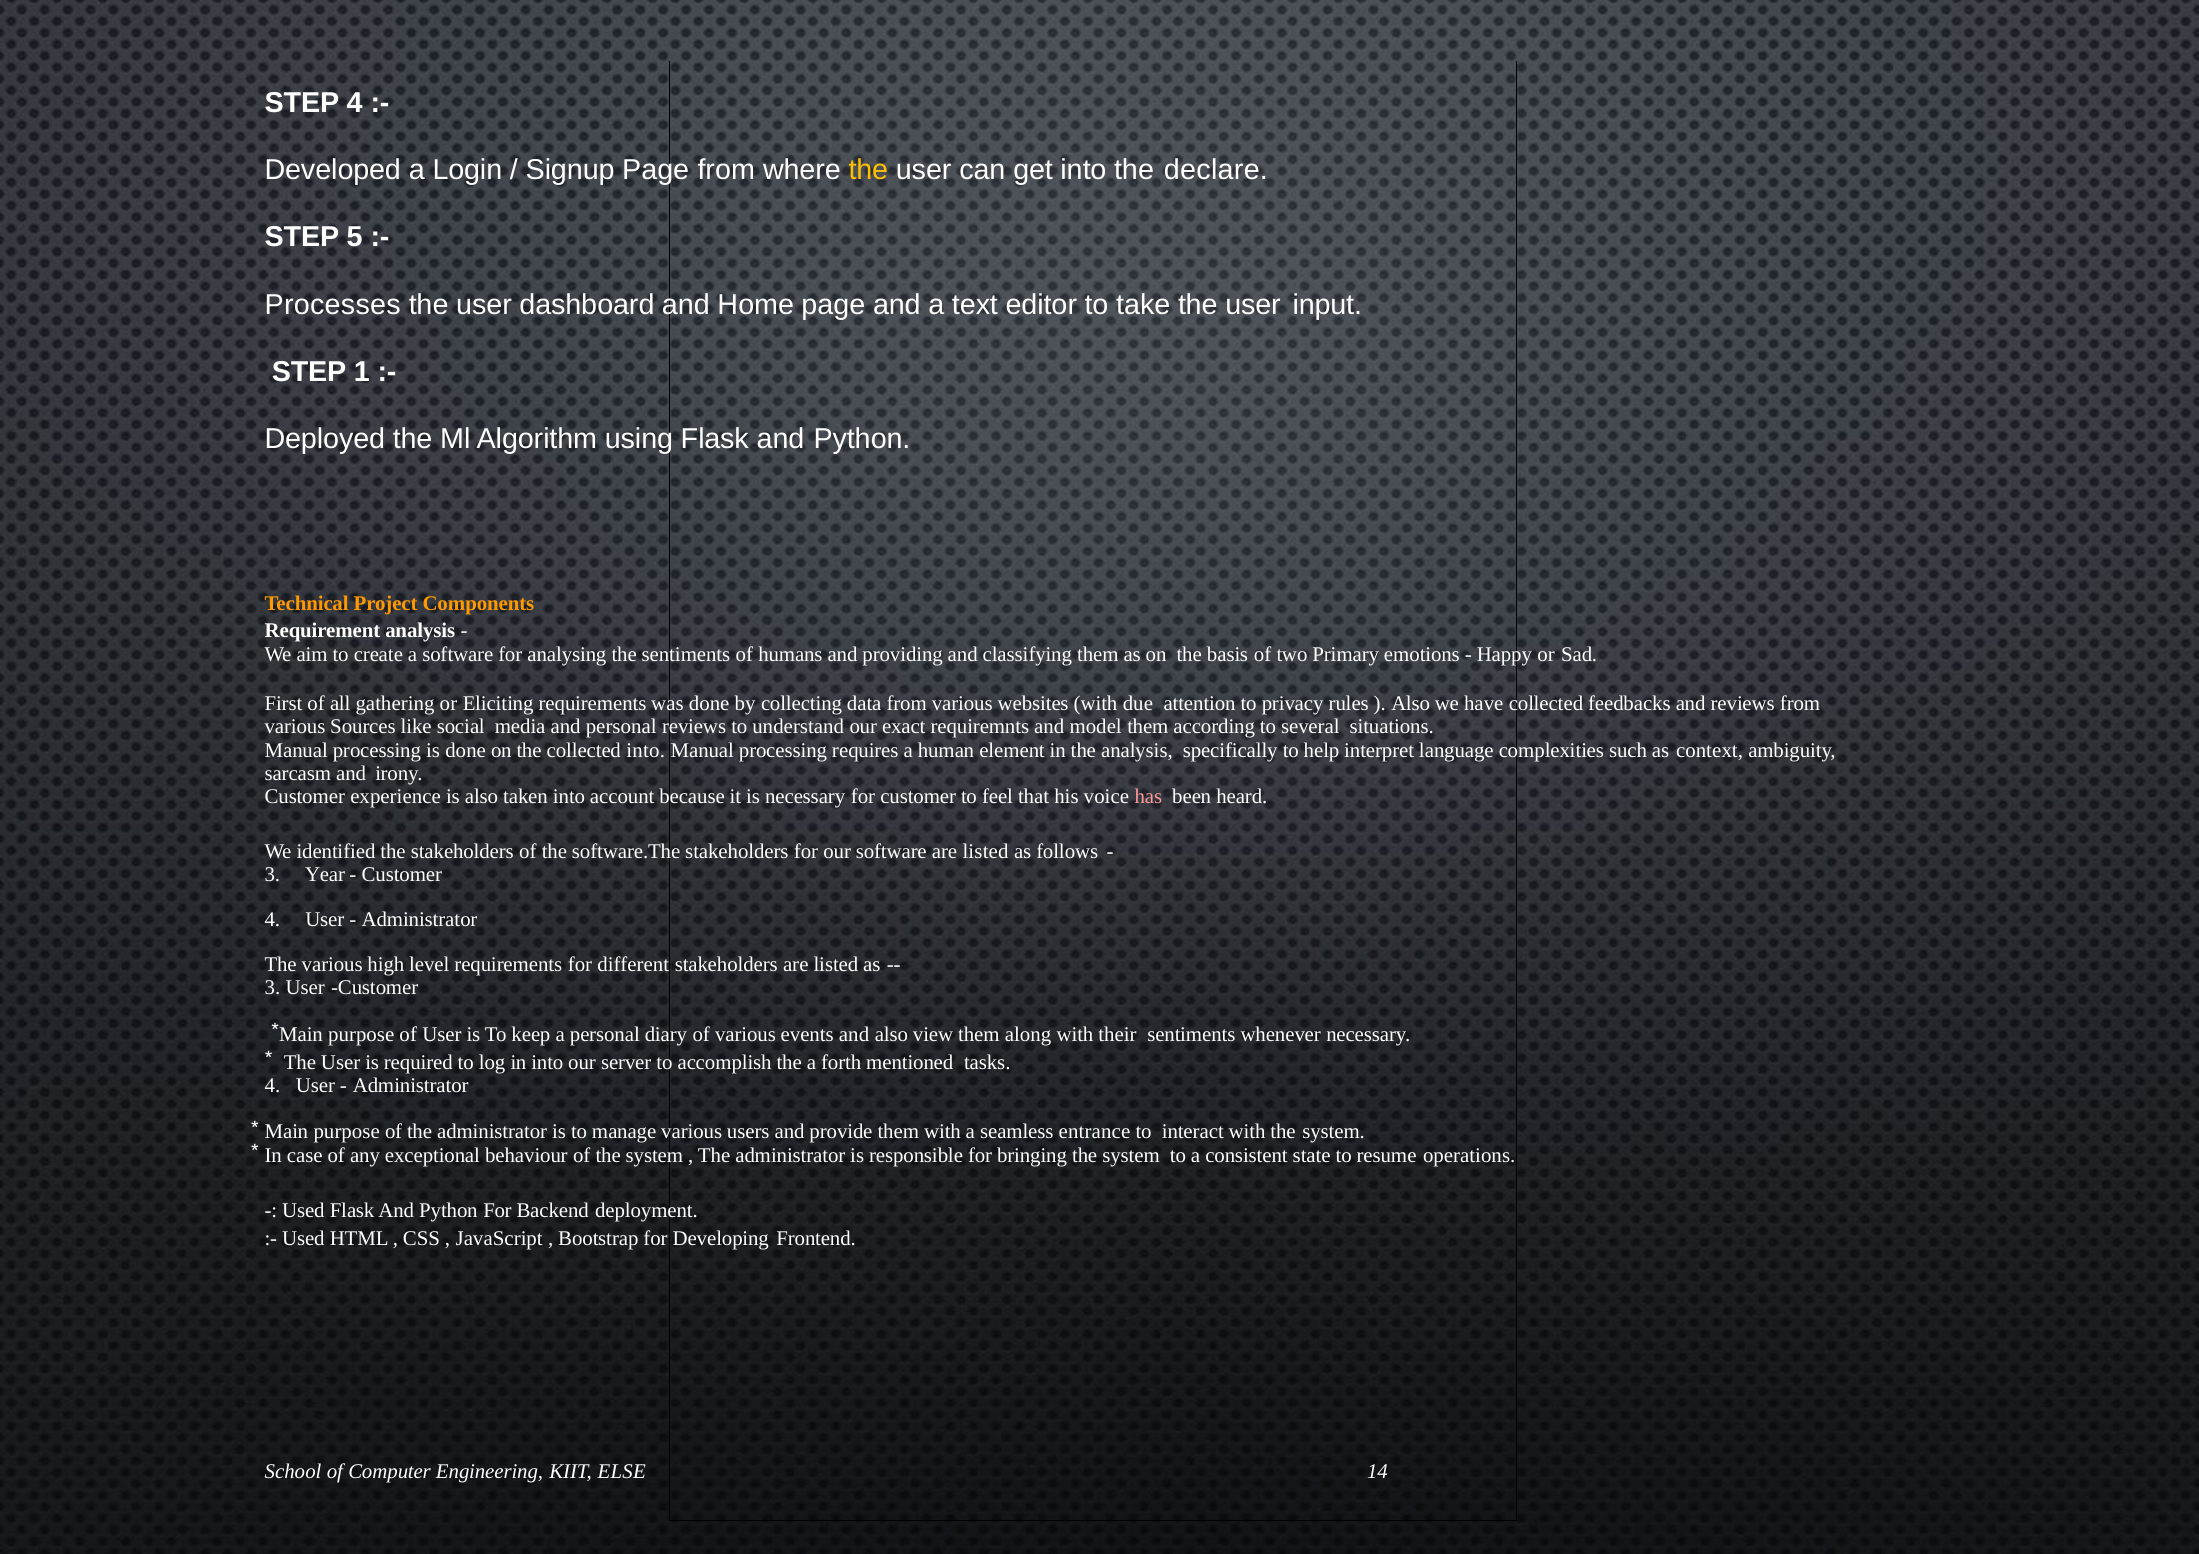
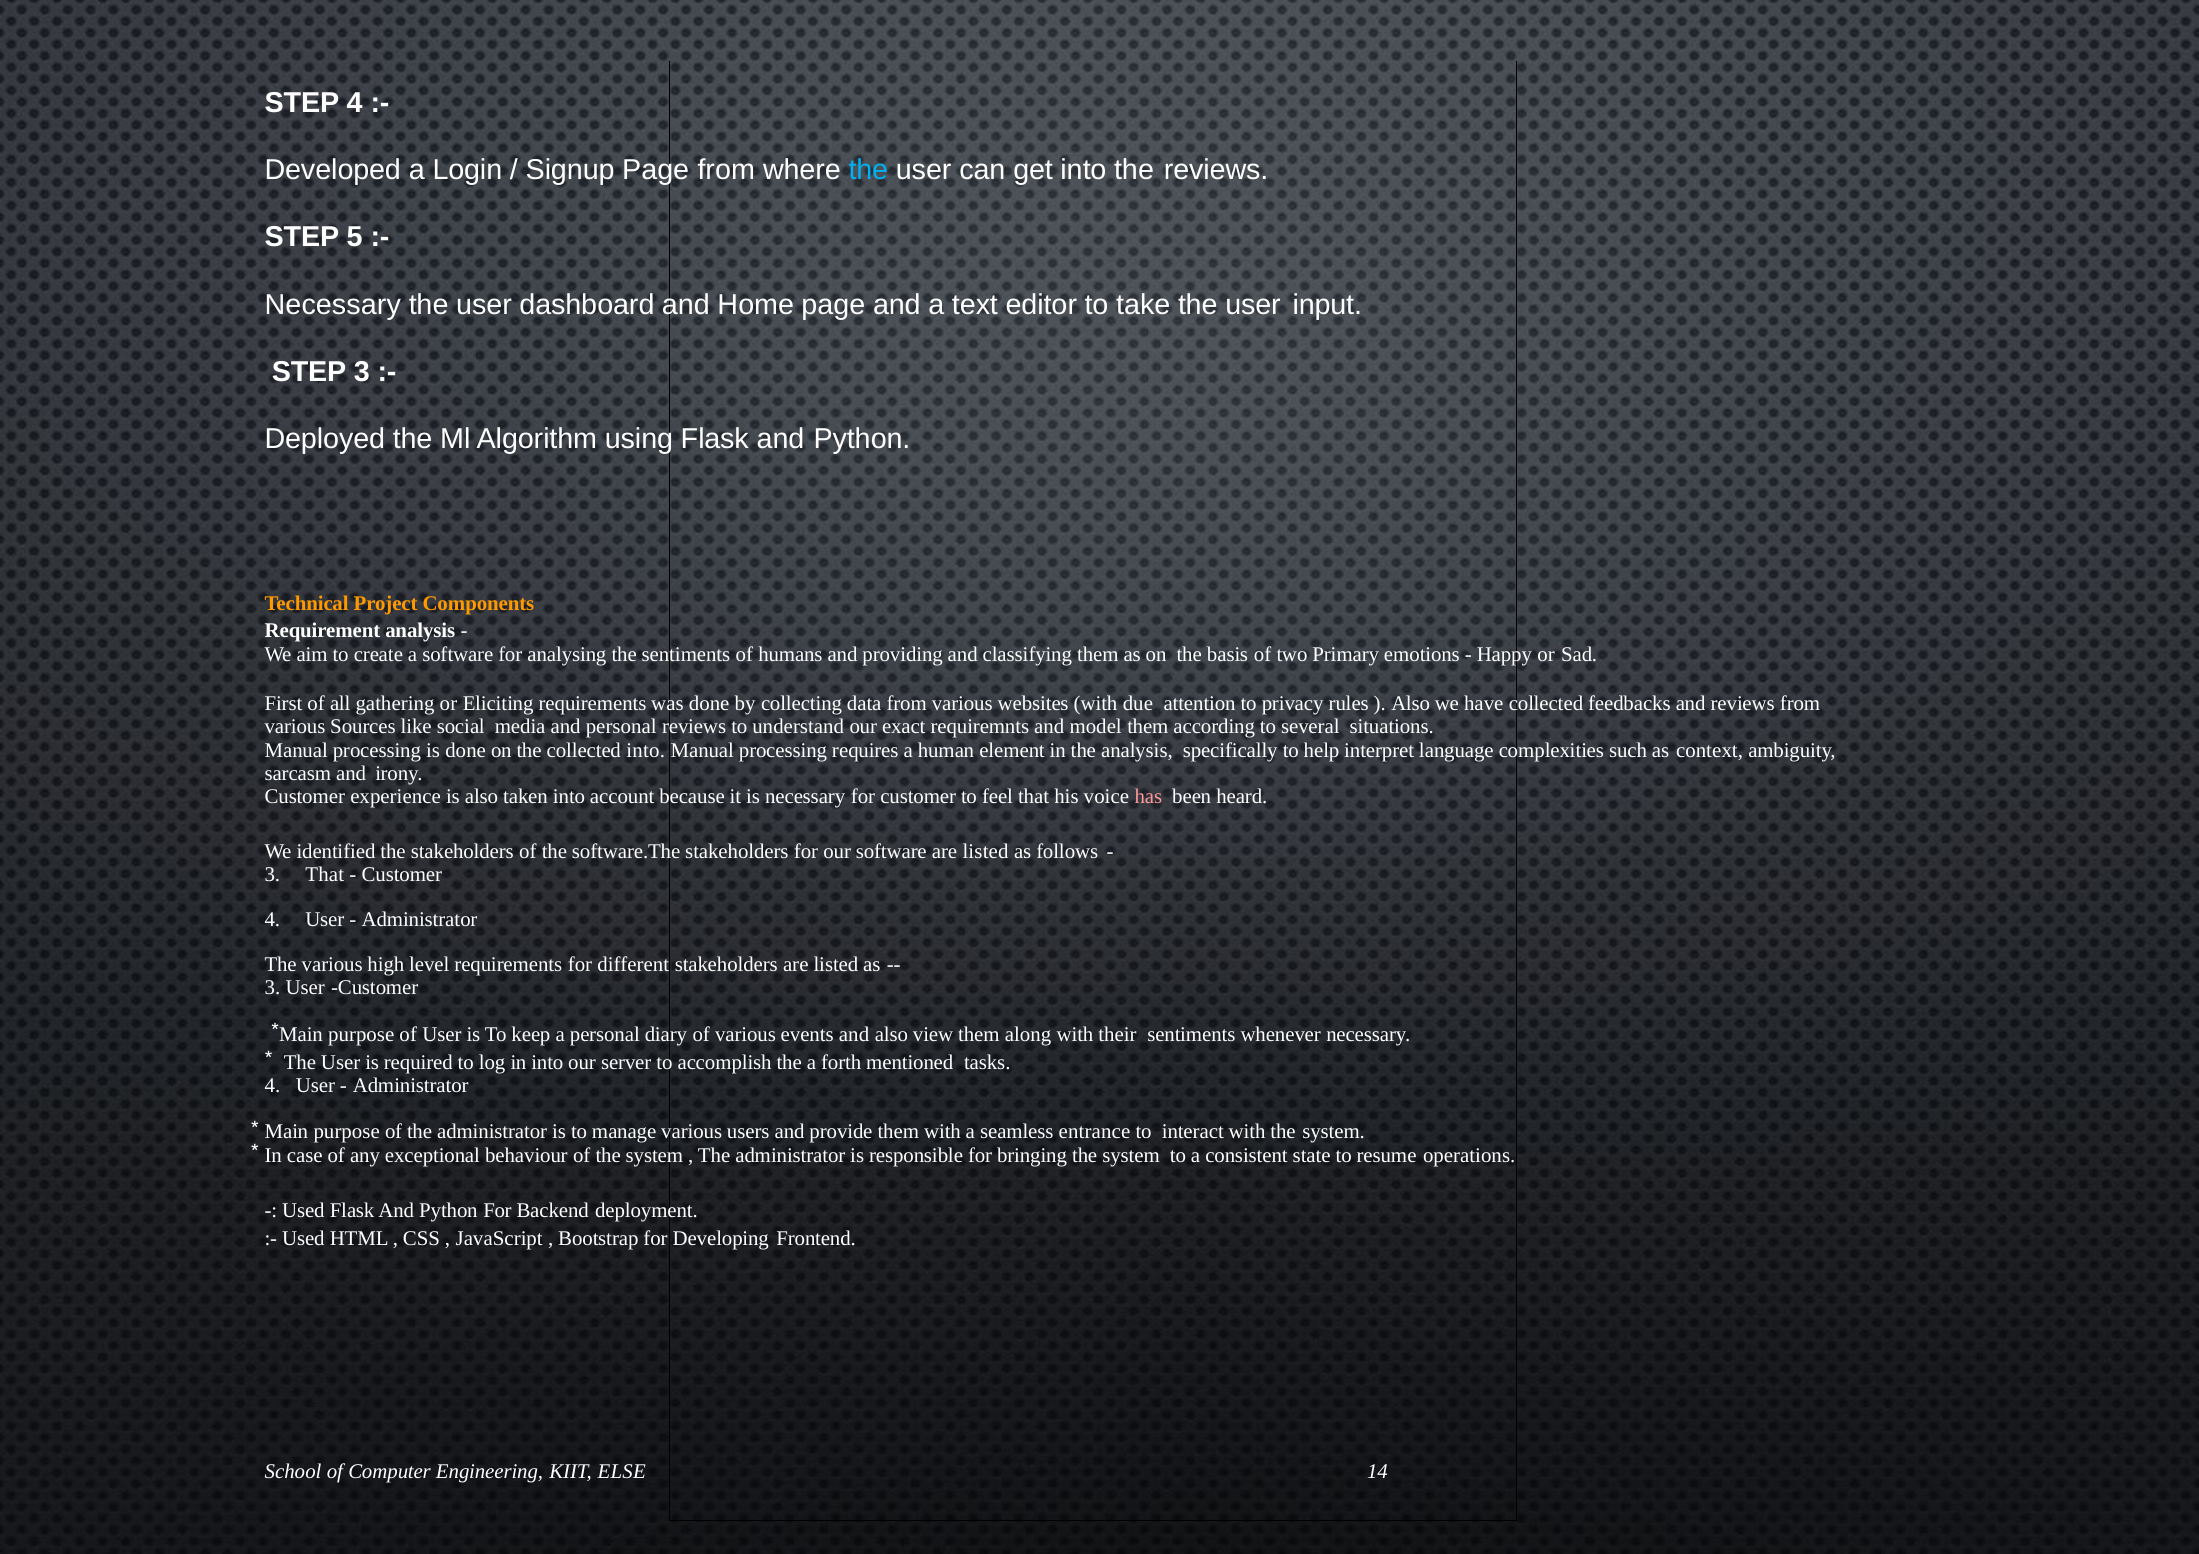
the at (868, 170) colour: yellow -> light blue
the declare: declare -> reviews
Processes at (333, 305): Processes -> Necessary
STEP 1: 1 -> 3
3 Year: Year -> That
